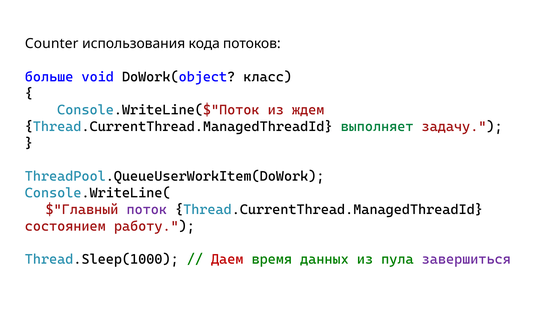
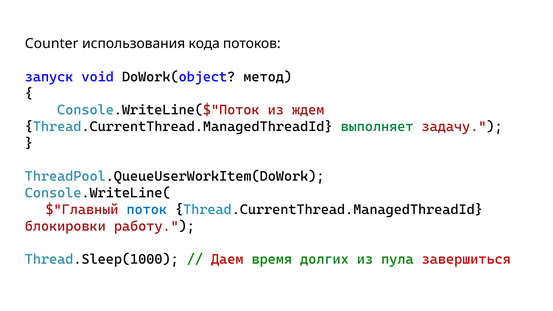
больше: больше -> запуск
класс: класс -> метод
поток colour: purple -> blue
состоянием: состоянием -> блокировки
данных: данных -> долгих
завершиться colour: purple -> red
